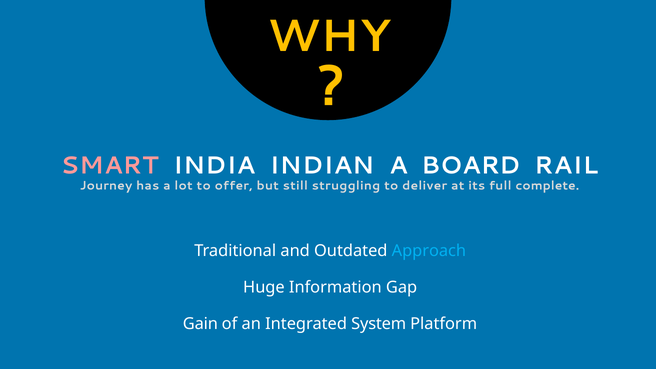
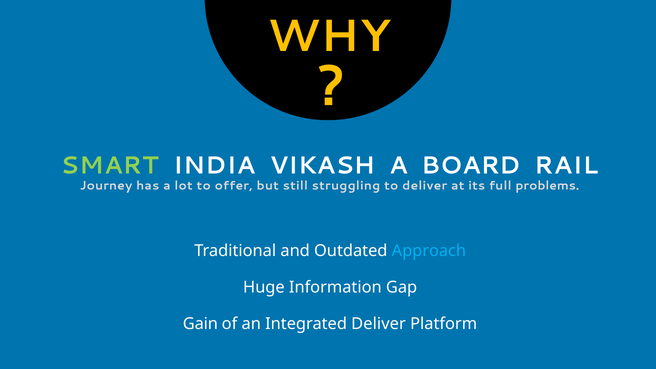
SMART colour: pink -> light green
INDIAN: INDIAN -> VIKASH
complete: complete -> problems
Integrated System: System -> Deliver
